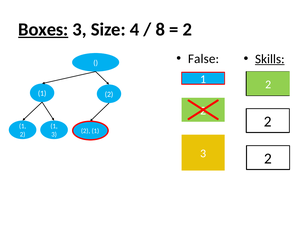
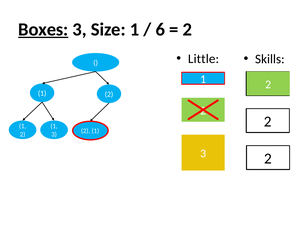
Size 4: 4 -> 1
8: 8 -> 6
False: False -> Little
Skills underline: present -> none
